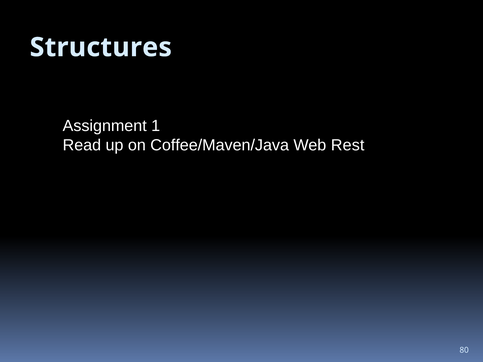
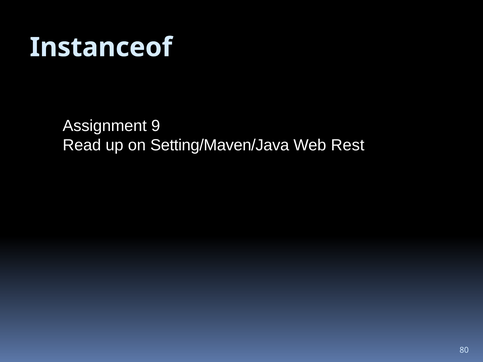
Structures: Structures -> Instanceof
1: 1 -> 9
Coffee/Maven/Java: Coffee/Maven/Java -> Setting/Maven/Java
